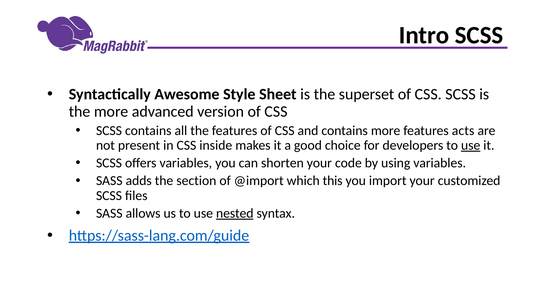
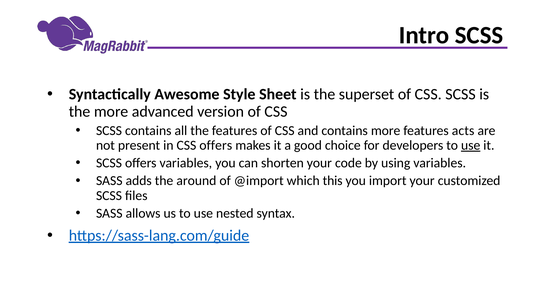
CSS inside: inside -> offers
section: section -> around
nested underline: present -> none
